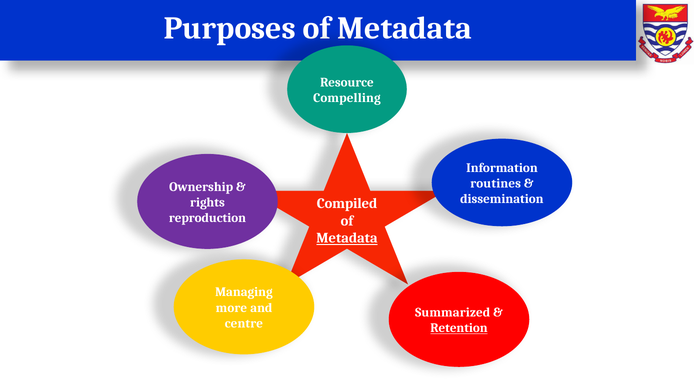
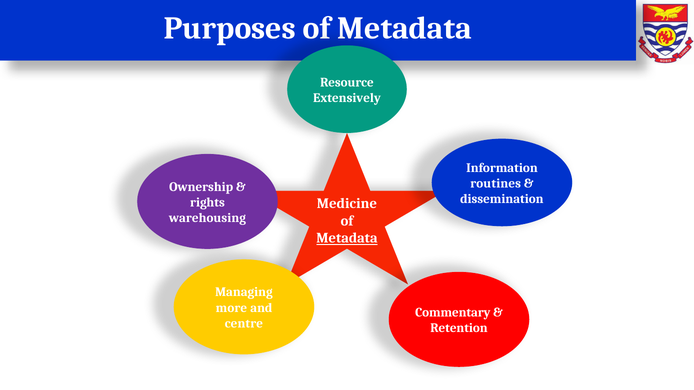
Compelling: Compelling -> Extensively
Compiled: Compiled -> Medicine
reproduction: reproduction -> warehousing
Summarized: Summarized -> Commentary
Retention underline: present -> none
